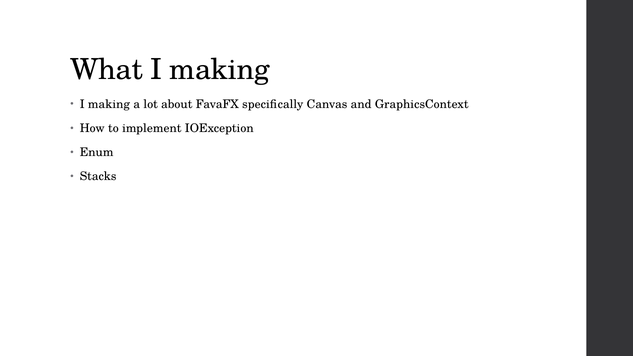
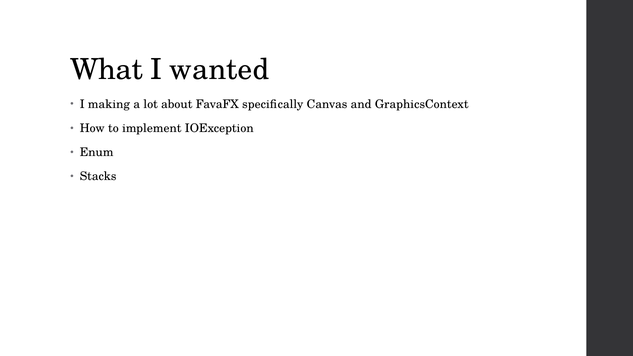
What I making: making -> wanted
